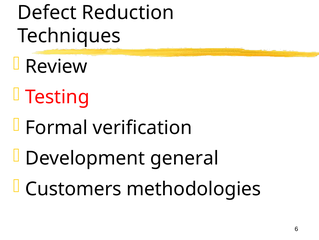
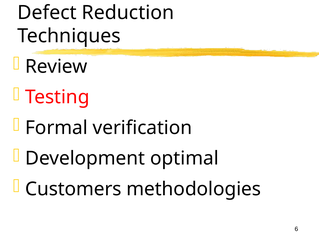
general: general -> optimal
